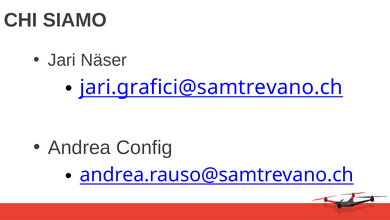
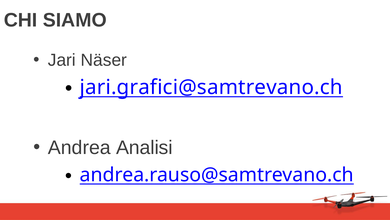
Config: Config -> Analisi
